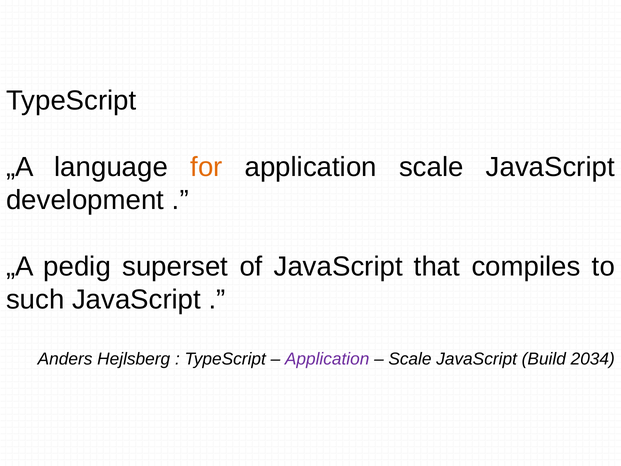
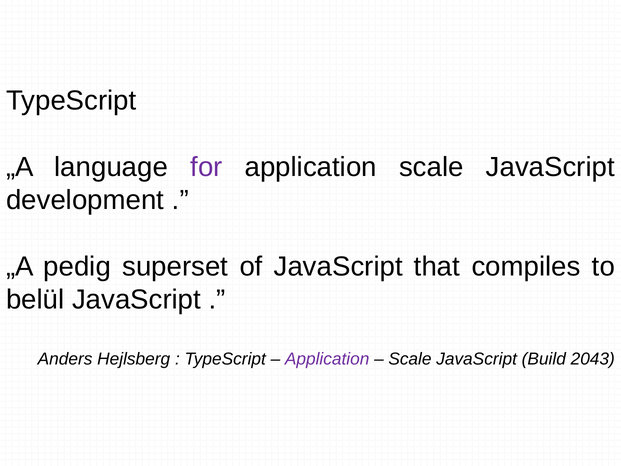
for colour: orange -> purple
such: such -> belül
2034: 2034 -> 2043
